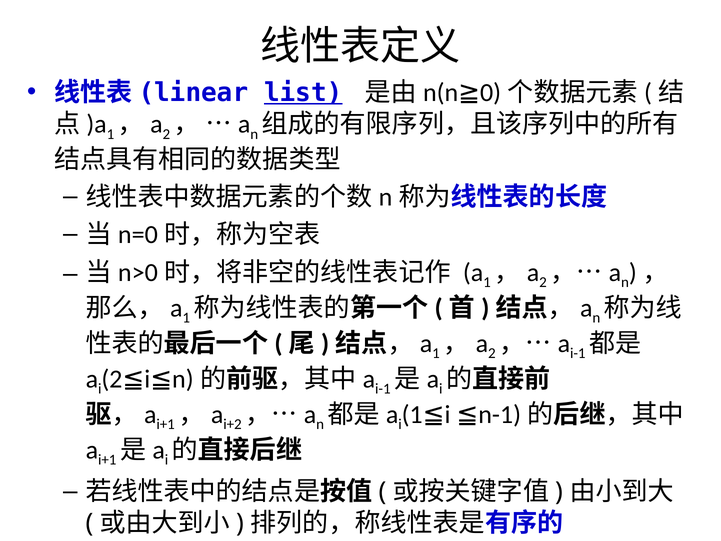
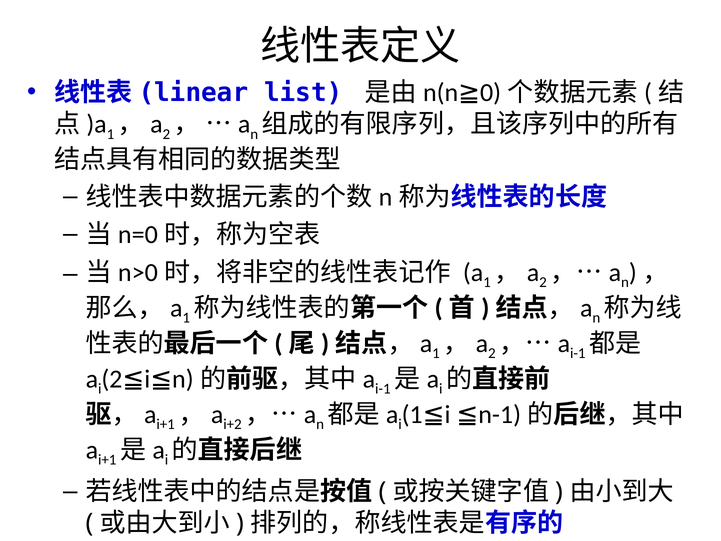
list underline: present -> none
